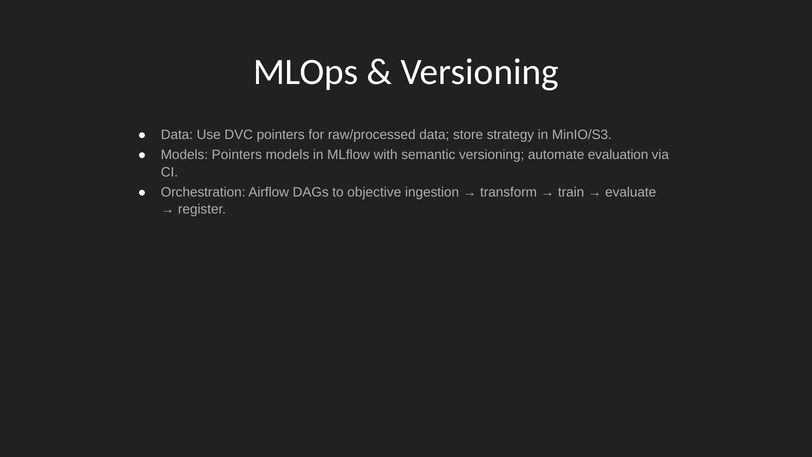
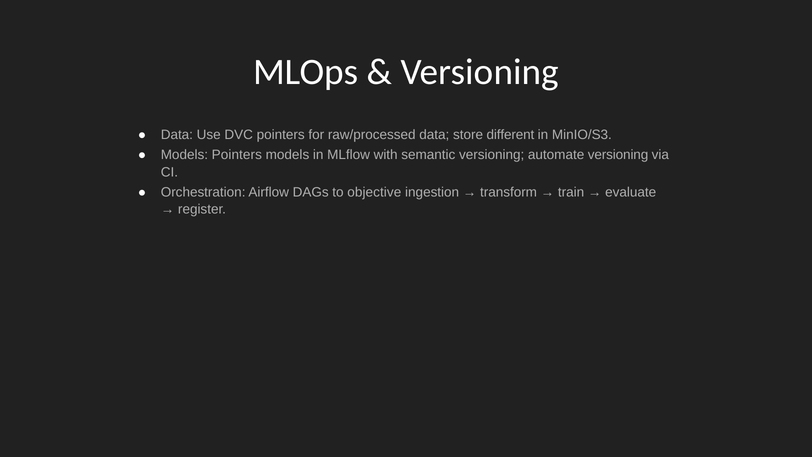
strategy: strategy -> different
automate evaluation: evaluation -> versioning
